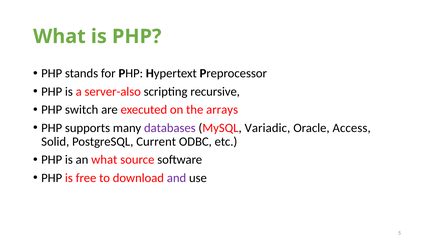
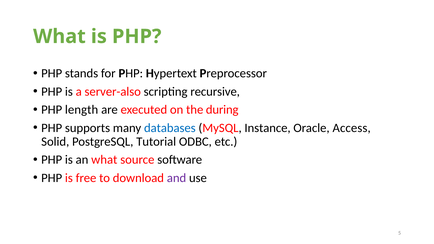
switch: switch -> length
arrays: arrays -> during
databases colour: purple -> blue
Variadic: Variadic -> Instance
Current: Current -> Tutorial
